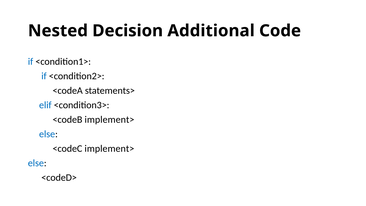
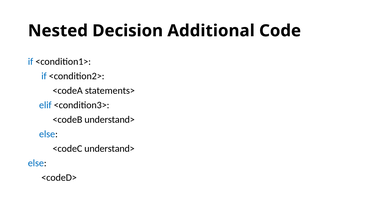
<codeB implement>: implement> -> understand>
<codeC implement>: implement> -> understand>
